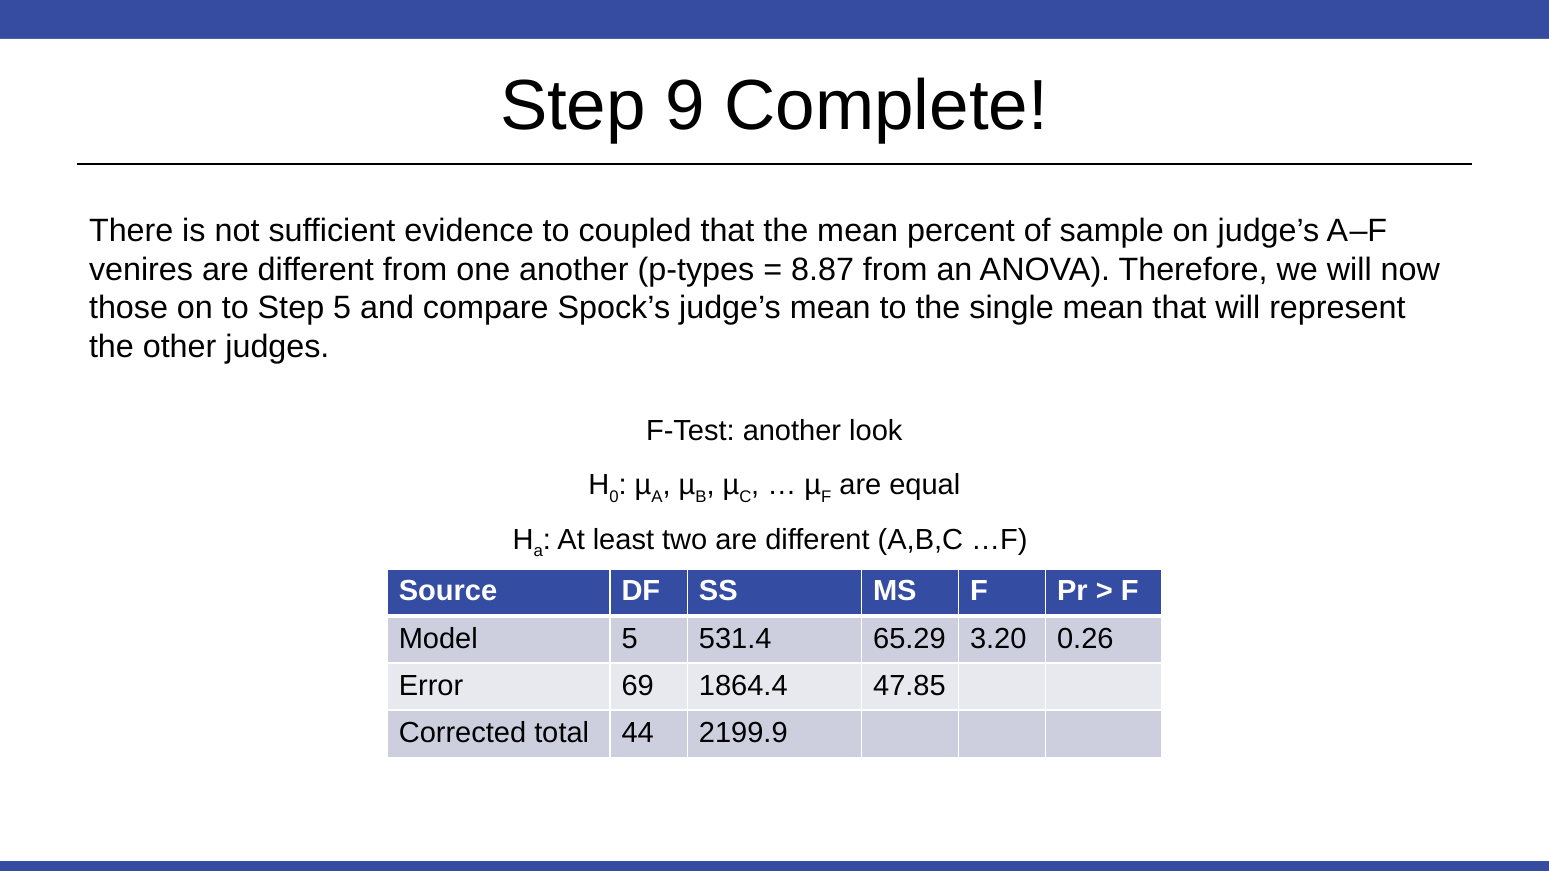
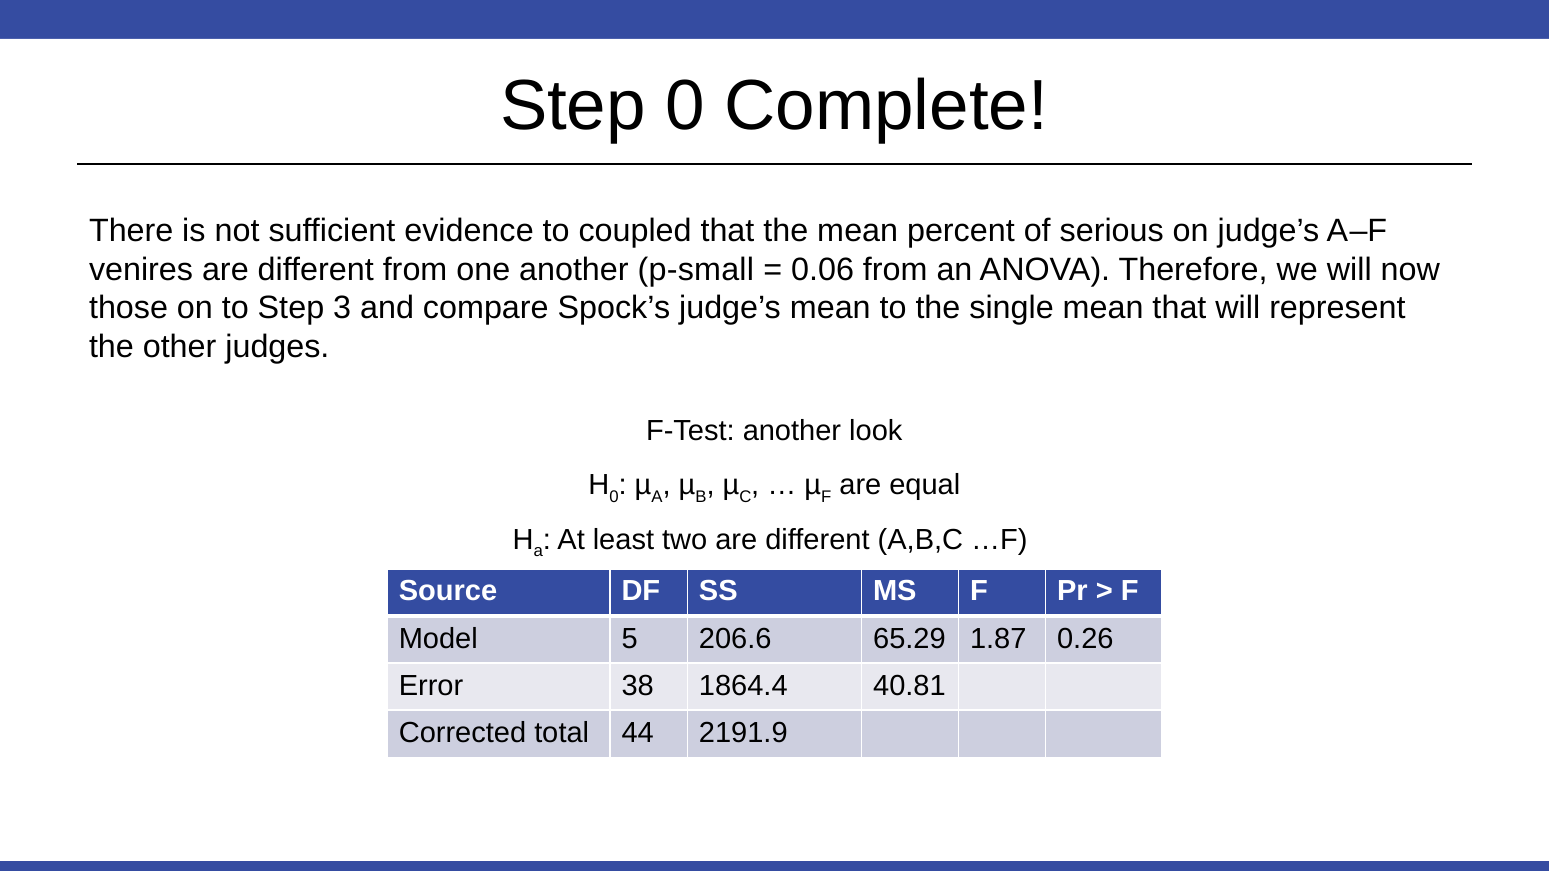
Step 9: 9 -> 0
sample: sample -> serious
p-types: p-types -> p-small
8.87: 8.87 -> 0.06
Step 5: 5 -> 3
531.4: 531.4 -> 206.6
3.20: 3.20 -> 1.87
69: 69 -> 38
47.85: 47.85 -> 40.81
2199.9: 2199.9 -> 2191.9
